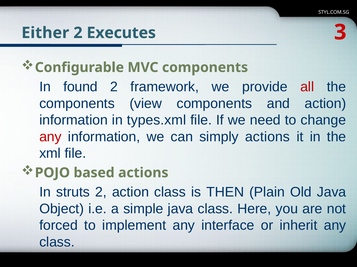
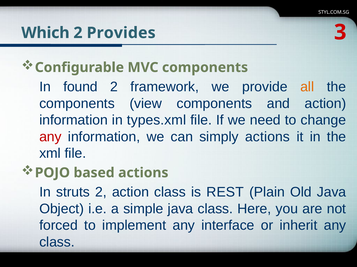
Either: Either -> Which
Executes: Executes -> Provides
all colour: red -> orange
THEN: THEN -> REST
